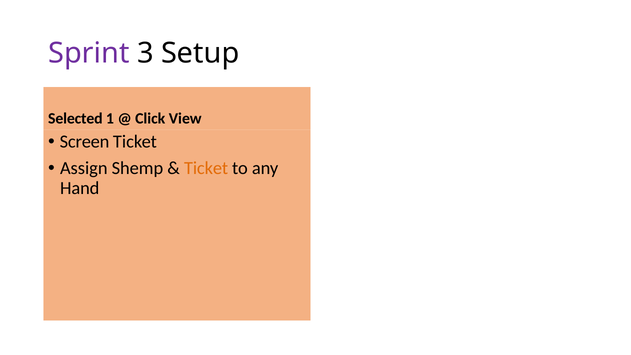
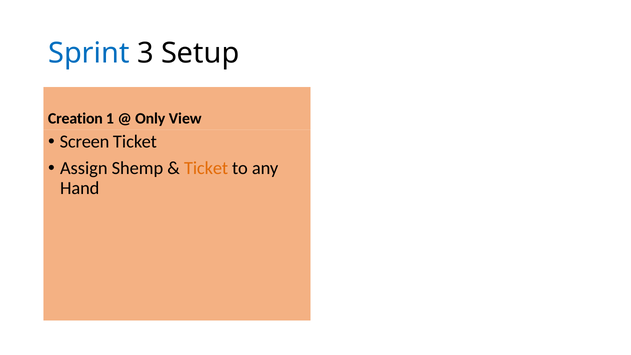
Sprint colour: purple -> blue
Selected: Selected -> Creation
Click: Click -> Only
